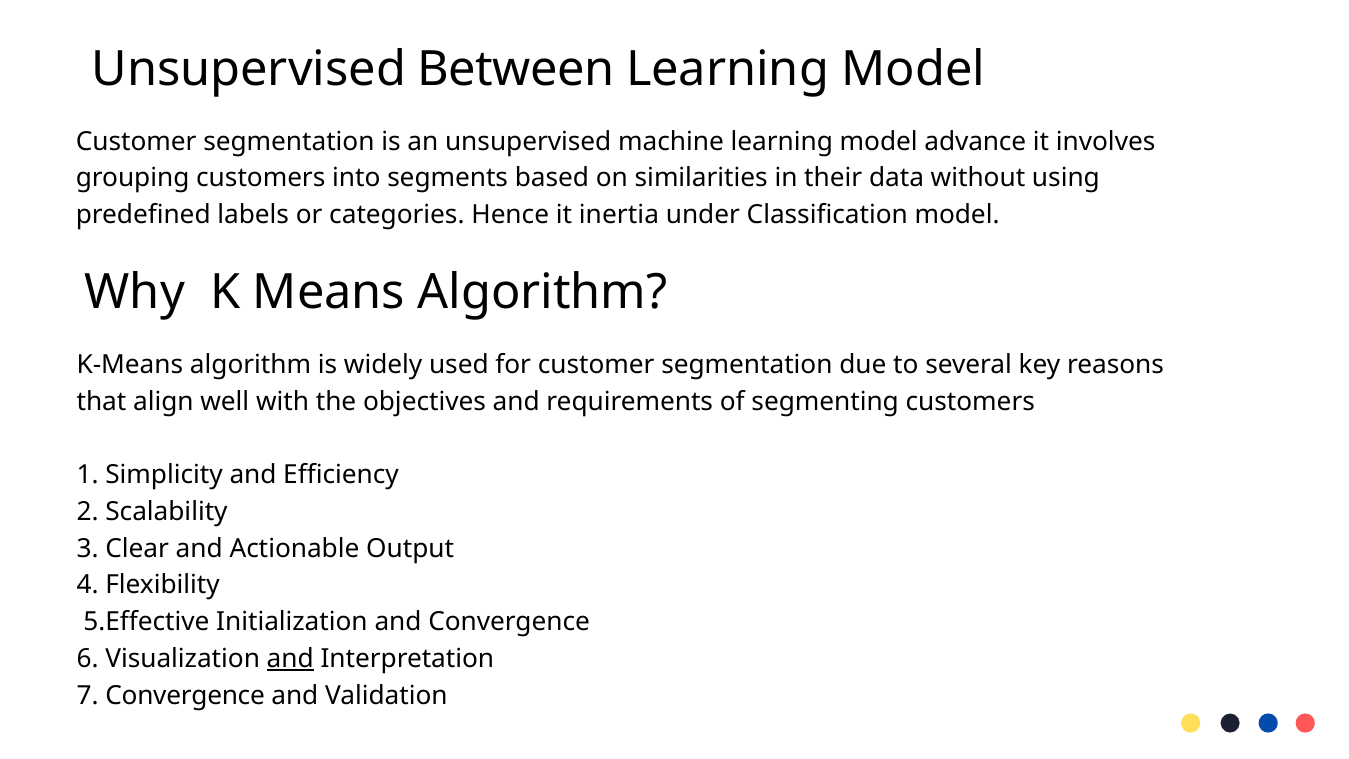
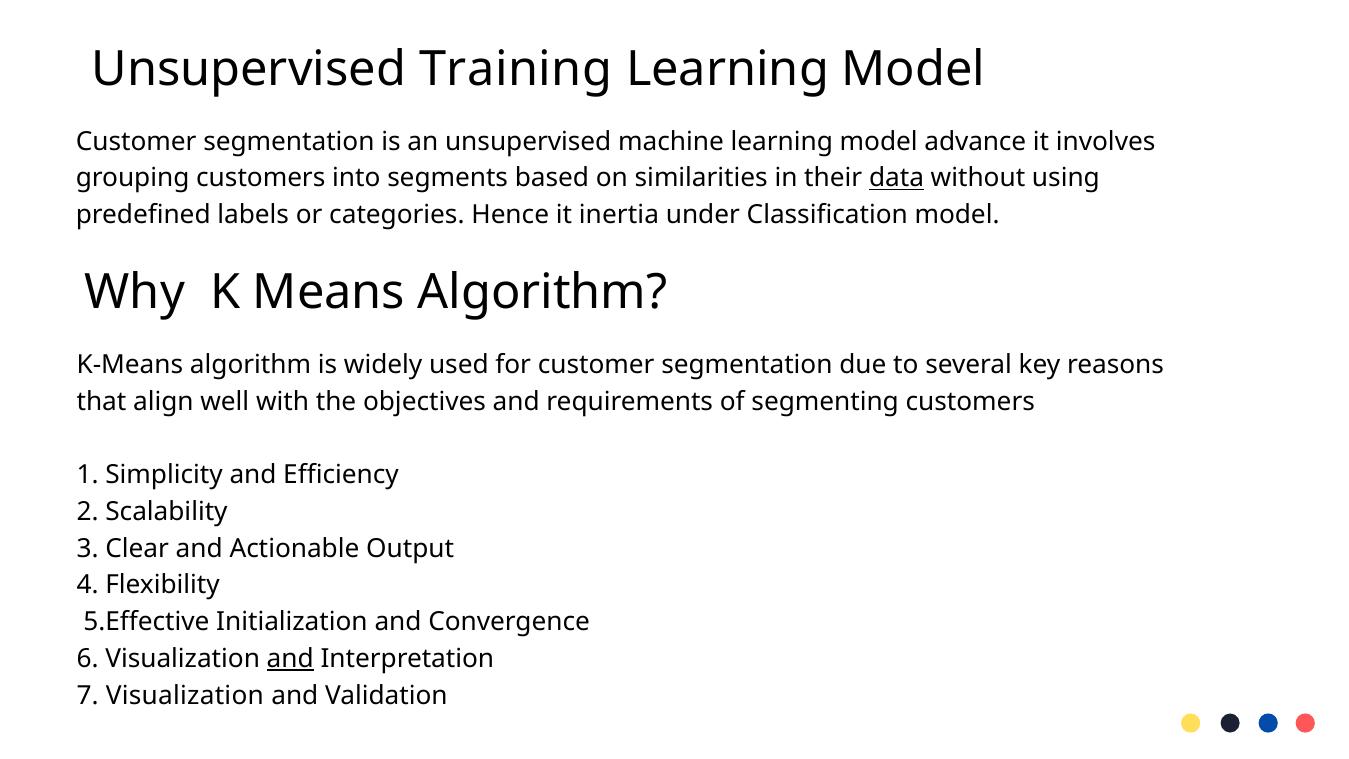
Between: Between -> Training
data underline: none -> present
7 Convergence: Convergence -> Visualization
